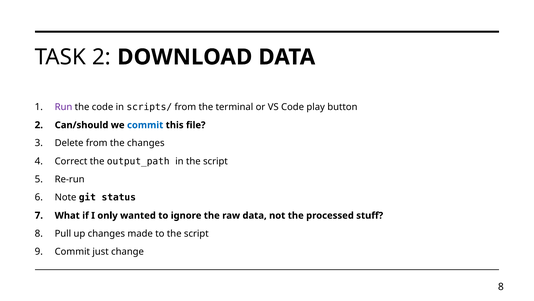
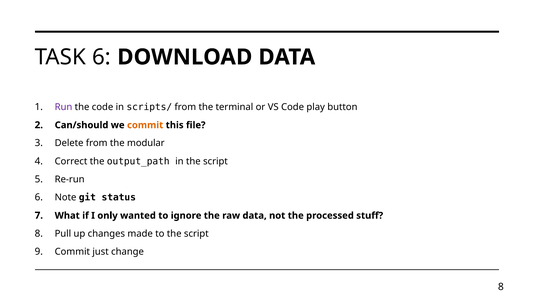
TASK 2: 2 -> 6
commit at (145, 125) colour: blue -> orange
the changes: changes -> modular
